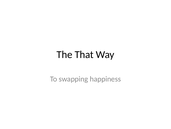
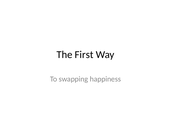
That: That -> First
